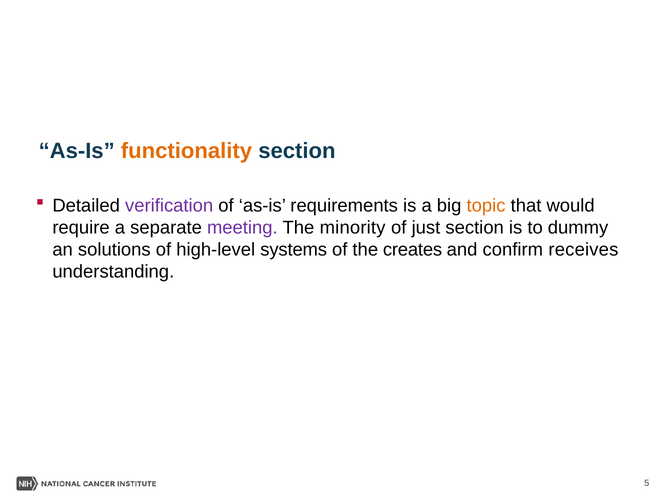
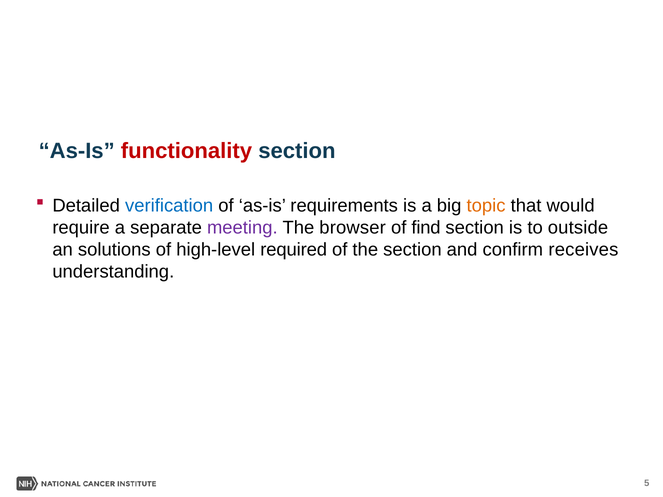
functionality colour: orange -> red
verification colour: purple -> blue
minority: minority -> browser
just: just -> find
dummy: dummy -> outside
systems: systems -> required
the creates: creates -> section
